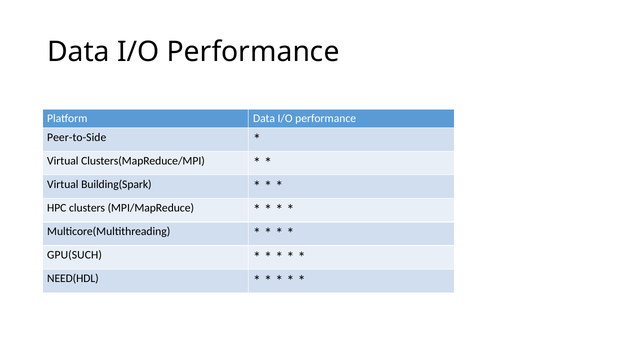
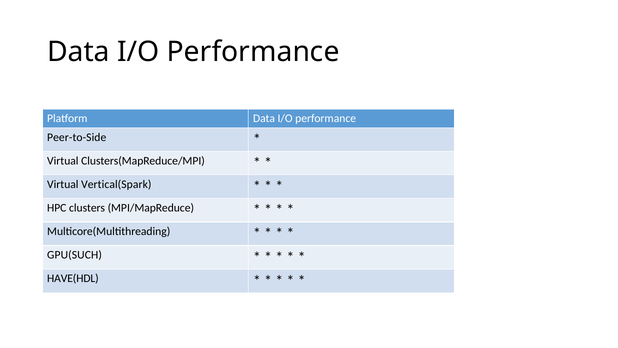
Building(Spark: Building(Spark -> Vertical(Spark
NEED(HDL: NEED(HDL -> HAVE(HDL
